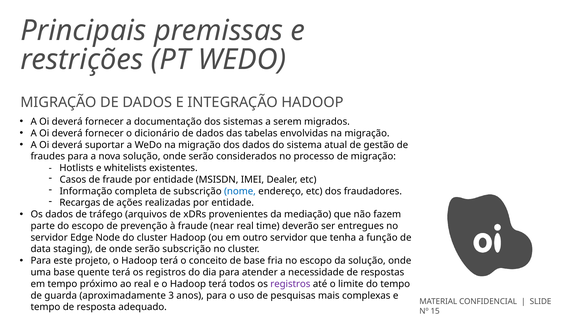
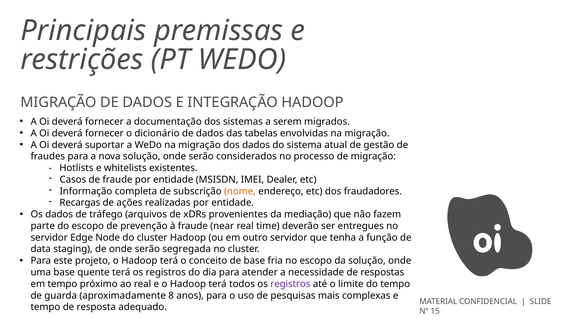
nome colour: blue -> orange
serão subscrição: subscrição -> segregada
3: 3 -> 8
